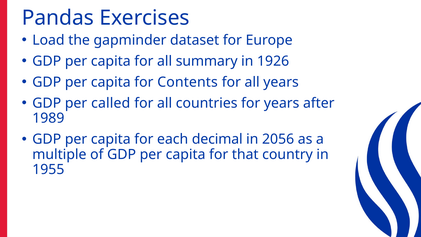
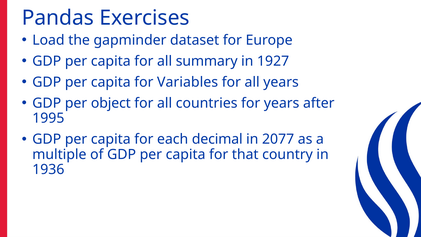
1926: 1926 -> 1927
Contents: Contents -> Variables
called: called -> object
1989: 1989 -> 1995
2056: 2056 -> 2077
1955: 1955 -> 1936
